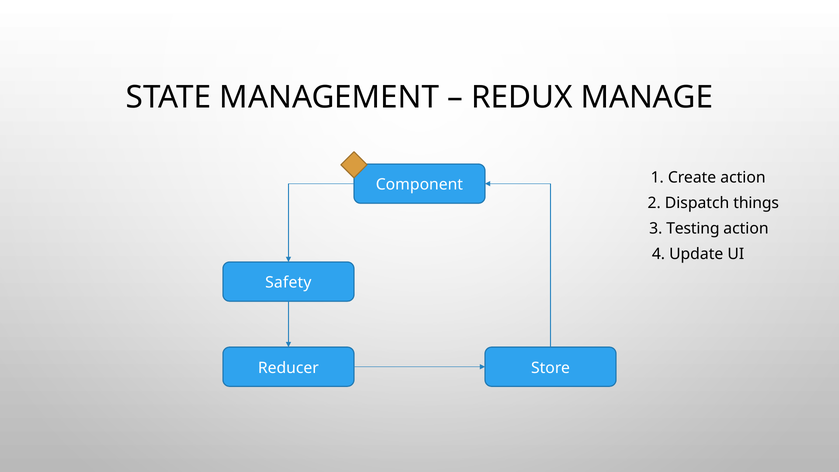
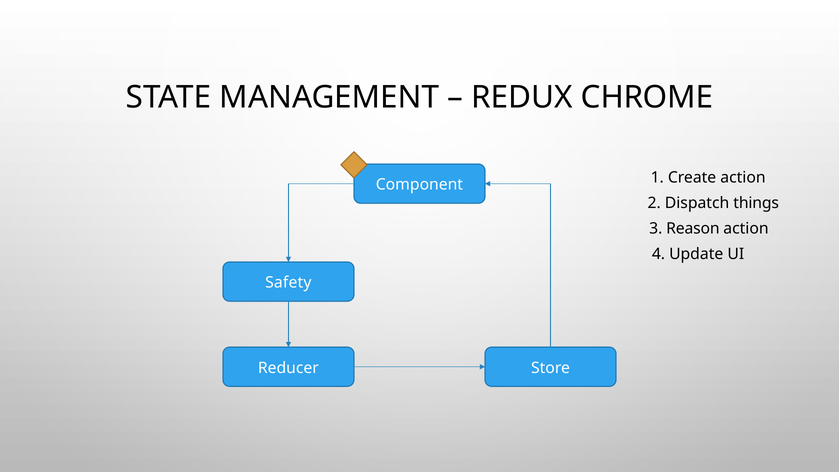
MANAGE: MANAGE -> CHROME
Testing: Testing -> Reason
